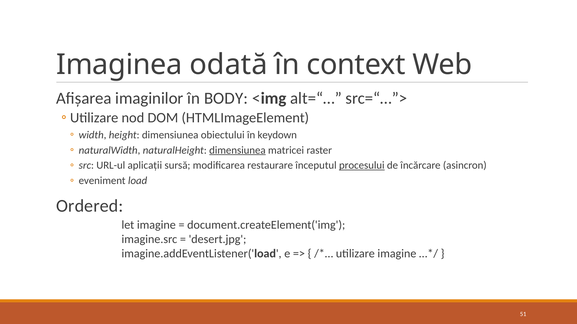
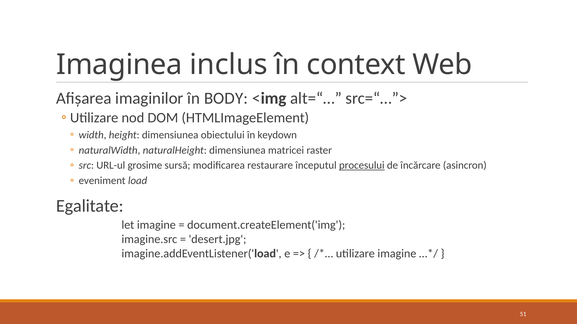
odată: odată -> inclus
dimensiunea at (237, 150) underline: present -> none
aplicații: aplicații -> grosime
Ordered: Ordered -> Egalitate
